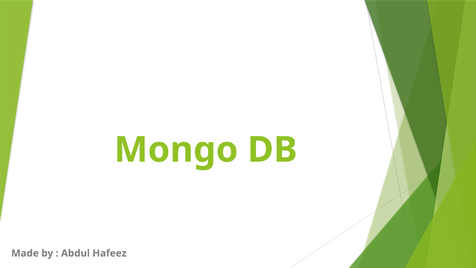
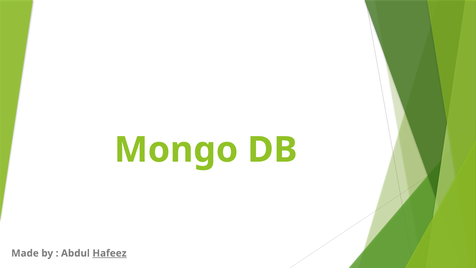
Hafeez underline: none -> present
